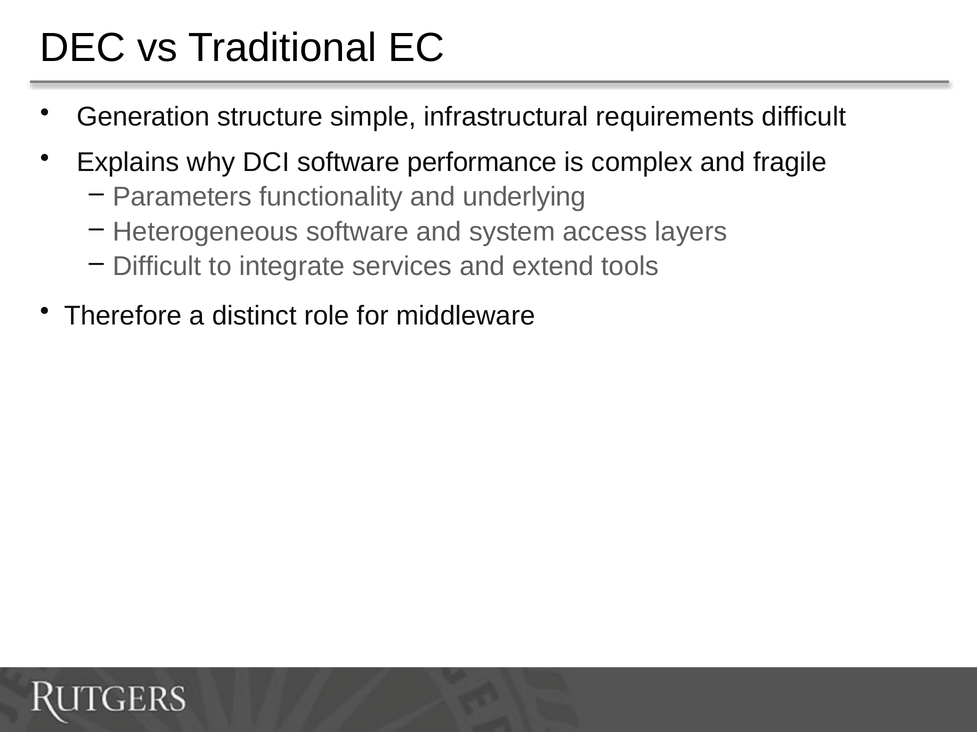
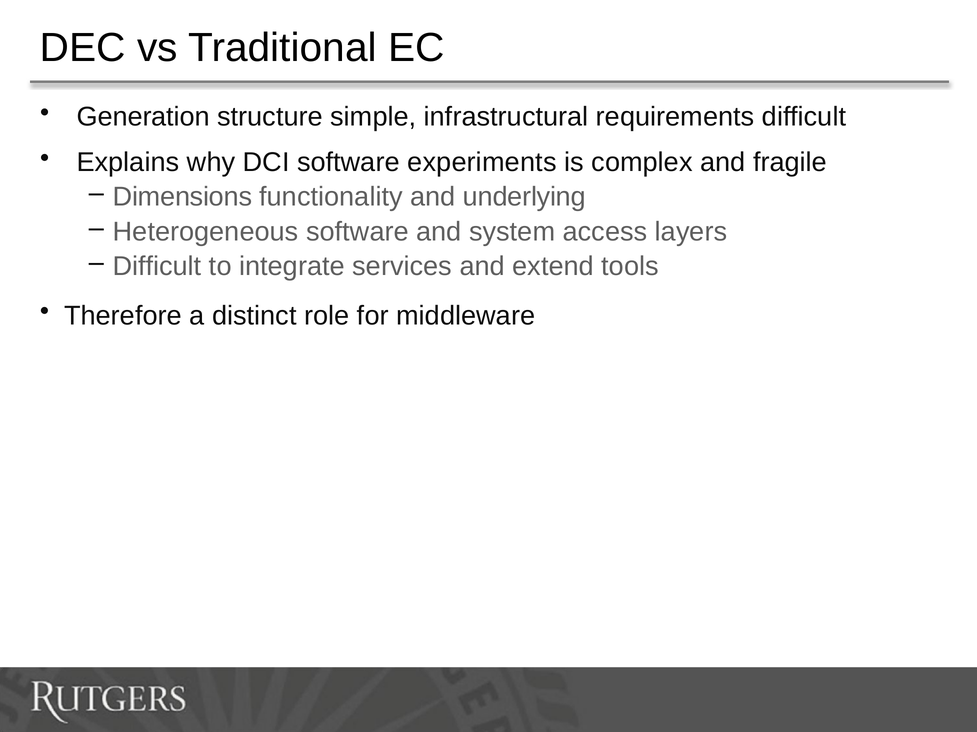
performance: performance -> experiments
Parameters: Parameters -> Dimensions
